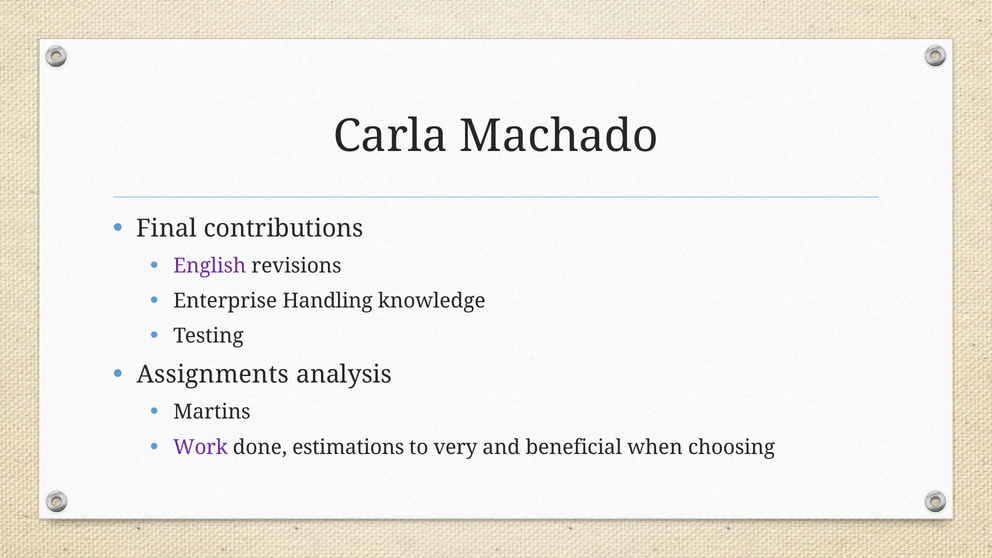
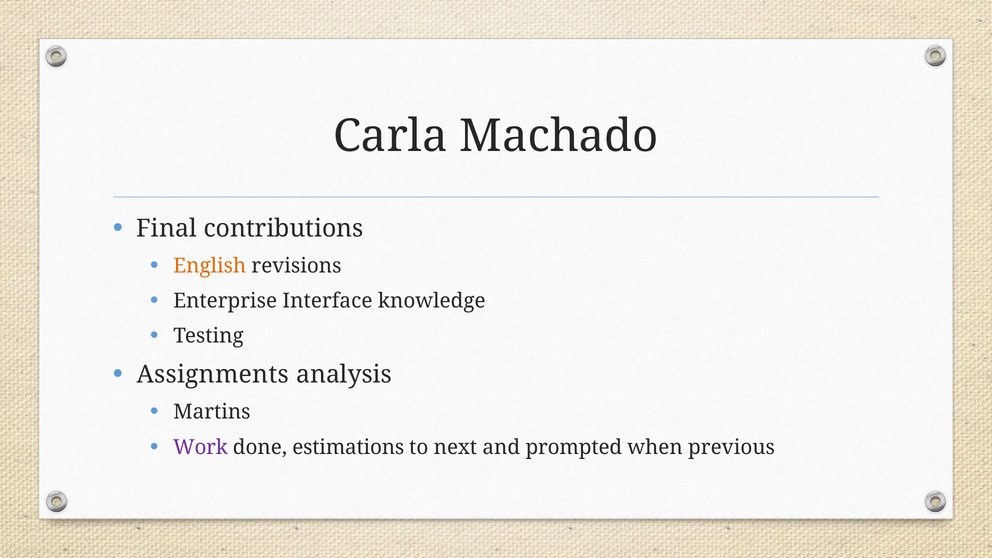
English colour: purple -> orange
Handling: Handling -> Interface
very: very -> next
beneficial: beneficial -> prompted
choosing: choosing -> previous
